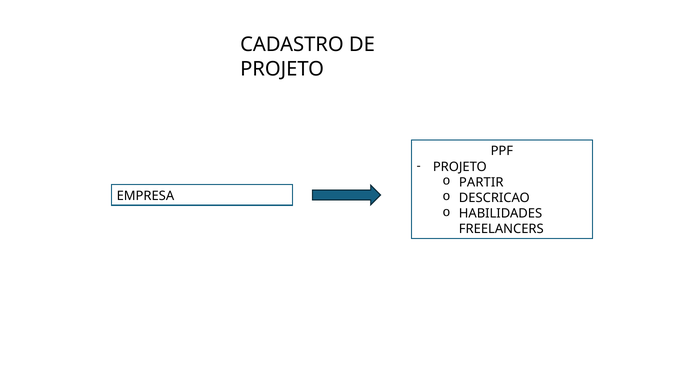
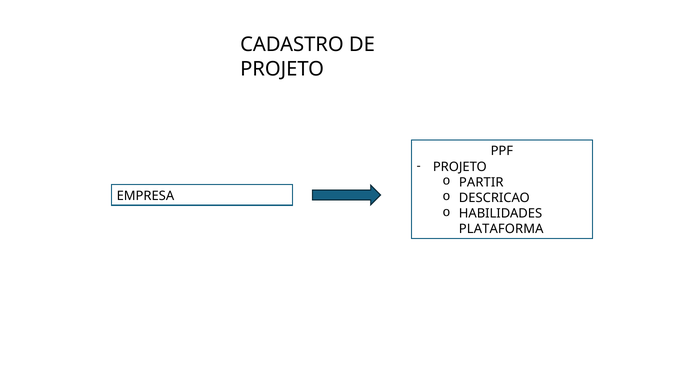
FREELANCERS: FREELANCERS -> PLATAFORMA
